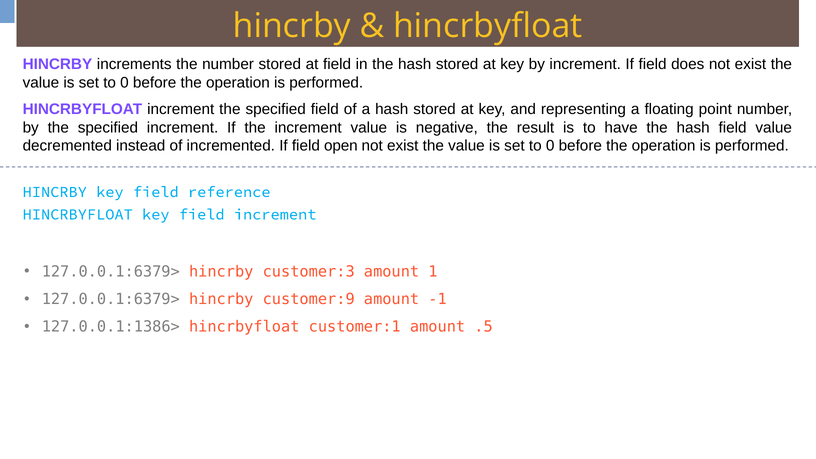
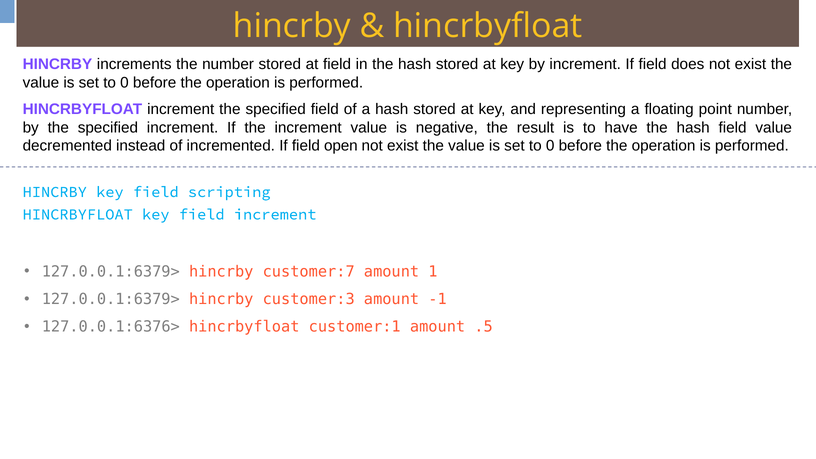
reference: reference -> scripting
customer:3: customer:3 -> customer:7
customer:9: customer:9 -> customer:3
127.0.0.1:1386>: 127.0.0.1:1386> -> 127.0.0.1:6376>
